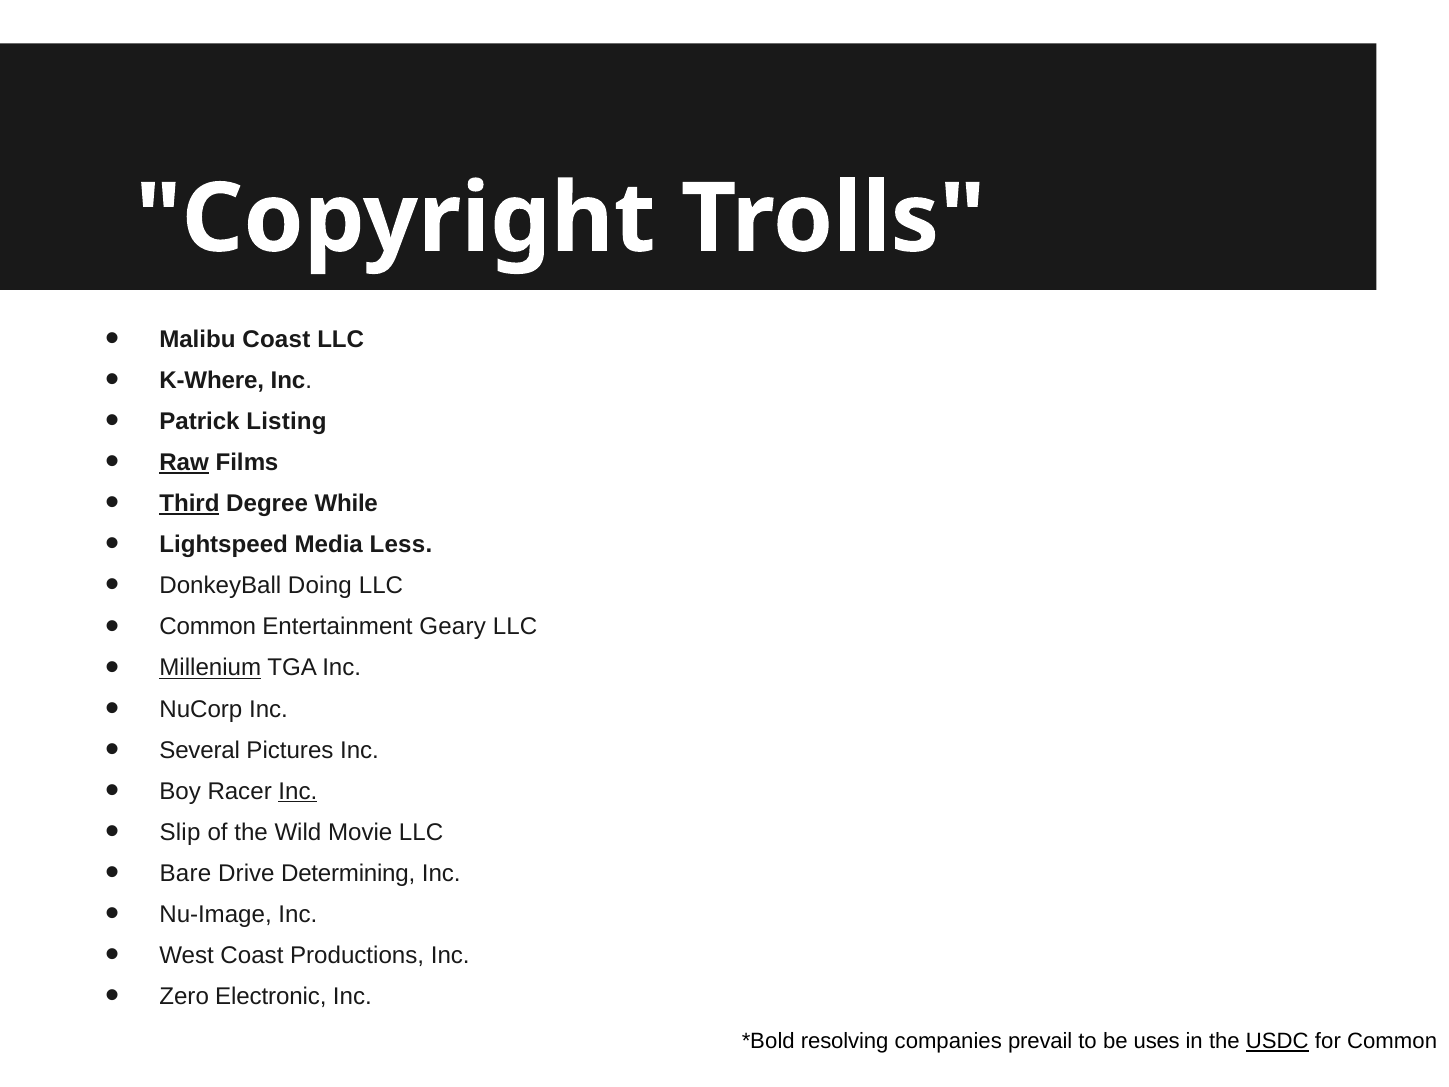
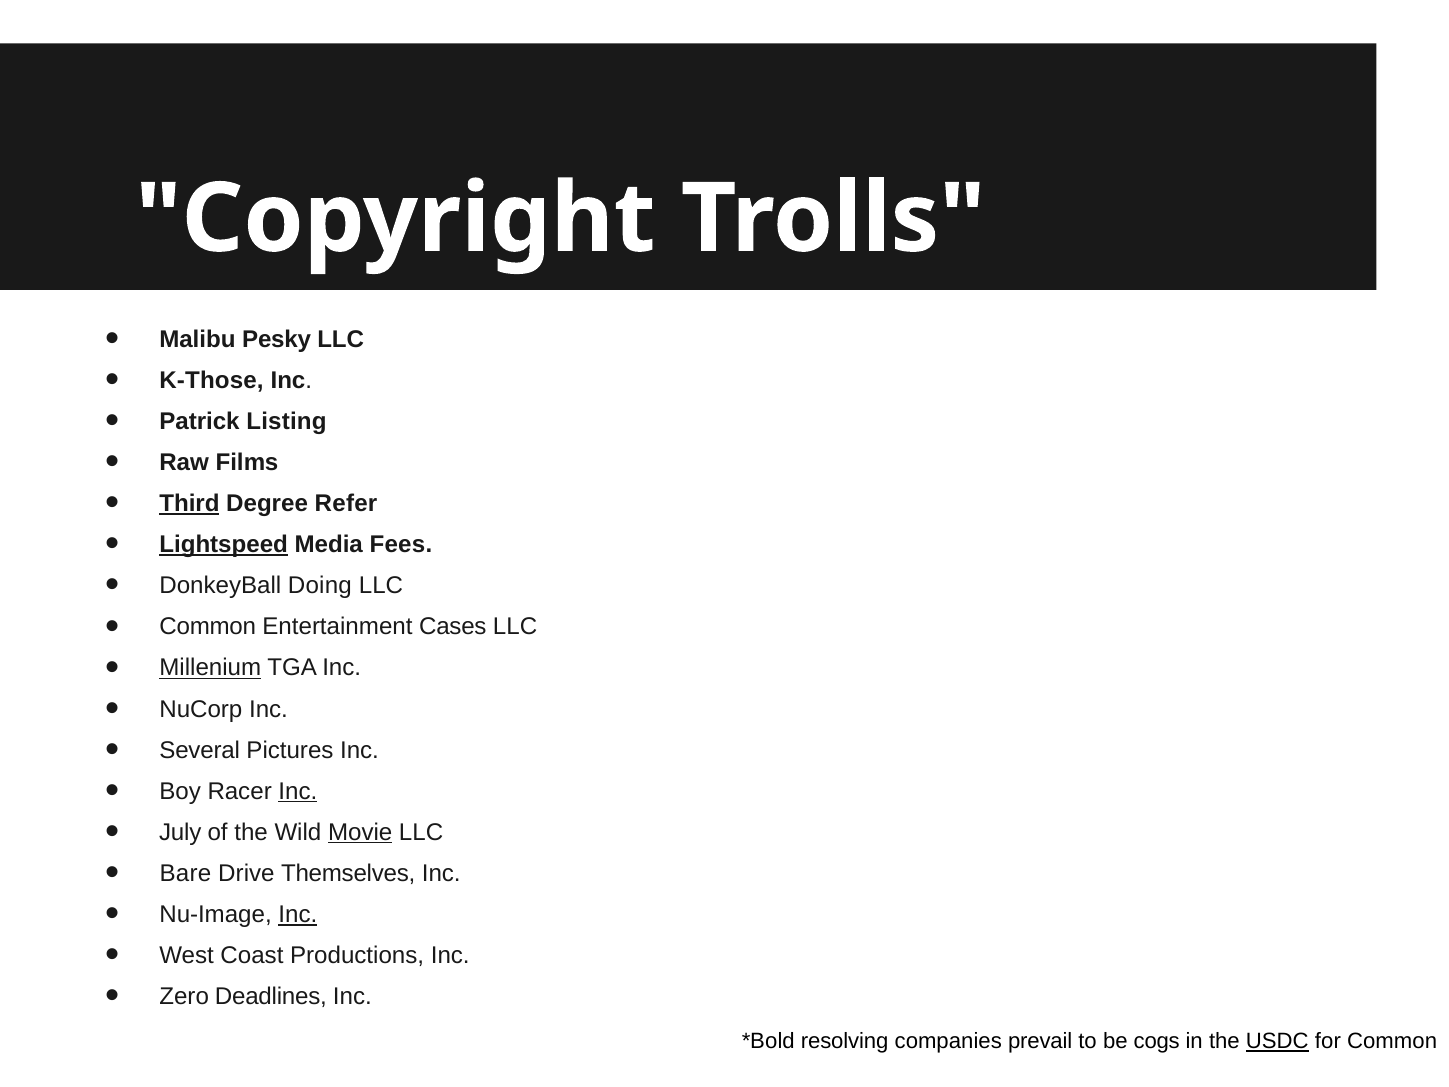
Malibu Coast: Coast -> Pesky
K-Where: K-Where -> K-Those
Raw underline: present -> none
While: While -> Refer
Lightspeed underline: none -> present
Less: Less -> Fees
Geary: Geary -> Cases
Slip: Slip -> July
Movie underline: none -> present
Determining: Determining -> Themselves
Inc at (298, 914) underline: none -> present
Electronic: Electronic -> Deadlines
uses: uses -> cogs
